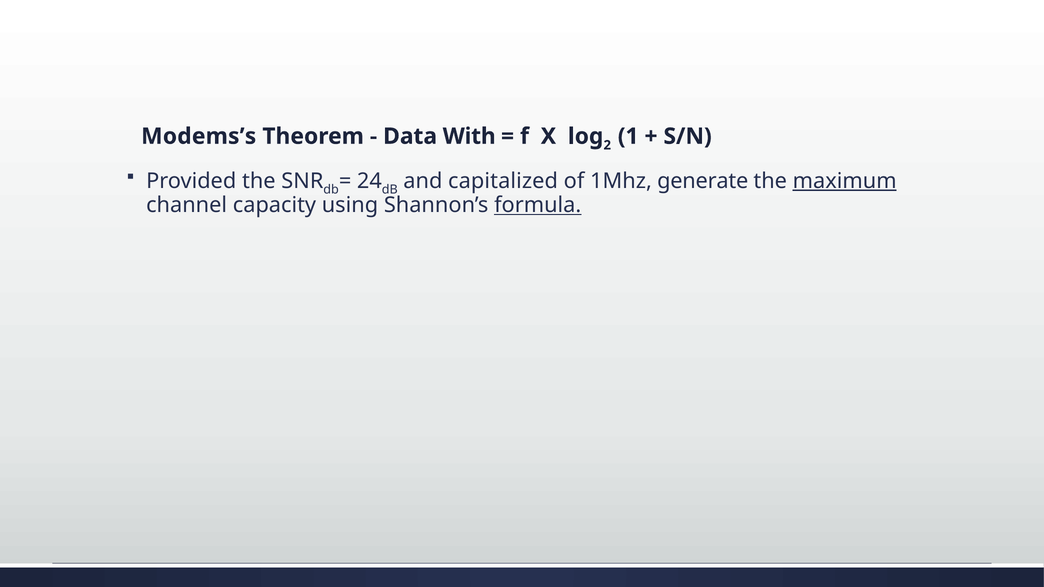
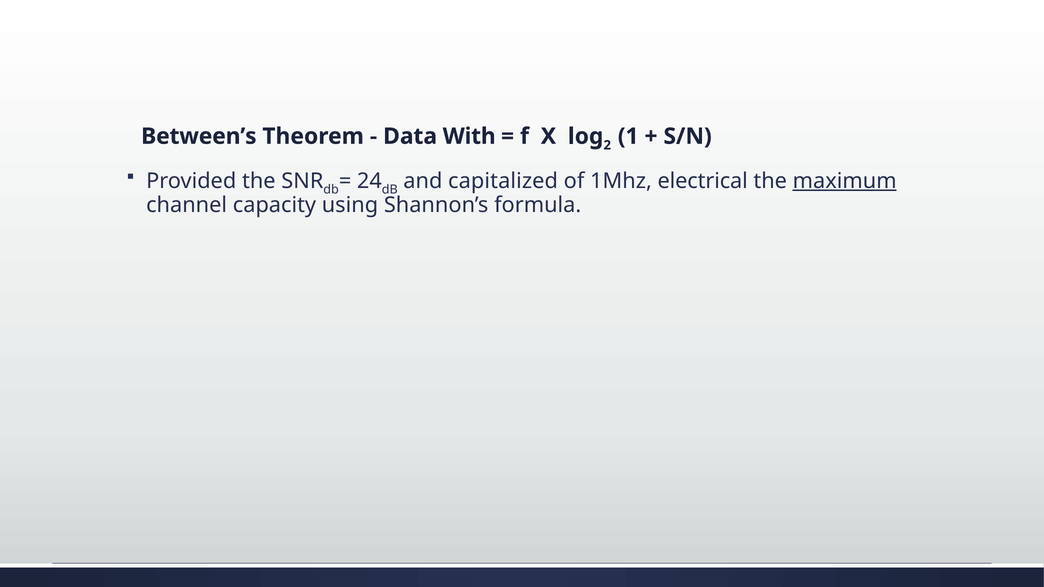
Modems’s: Modems’s -> Between’s
generate: generate -> electrical
formula underline: present -> none
